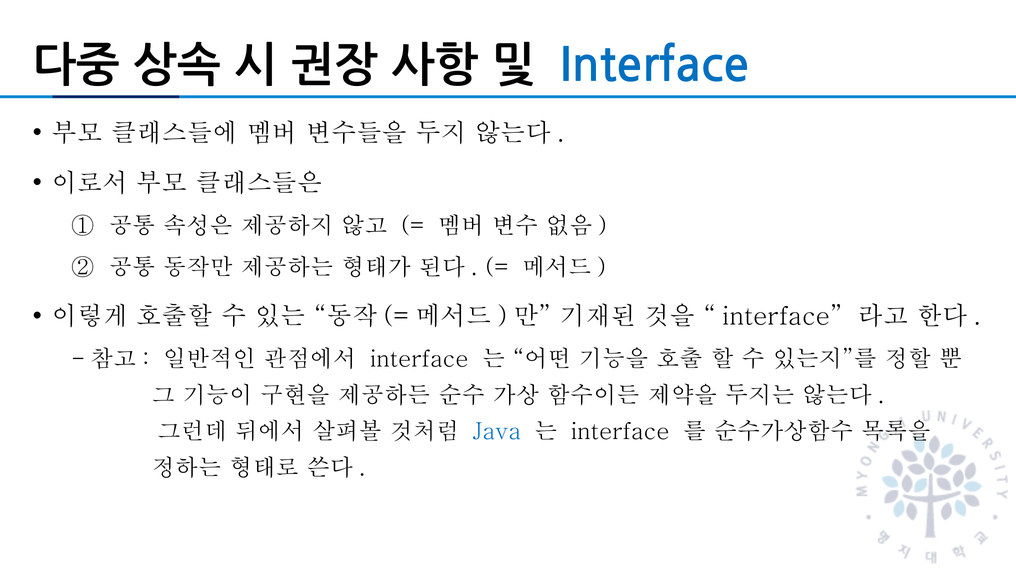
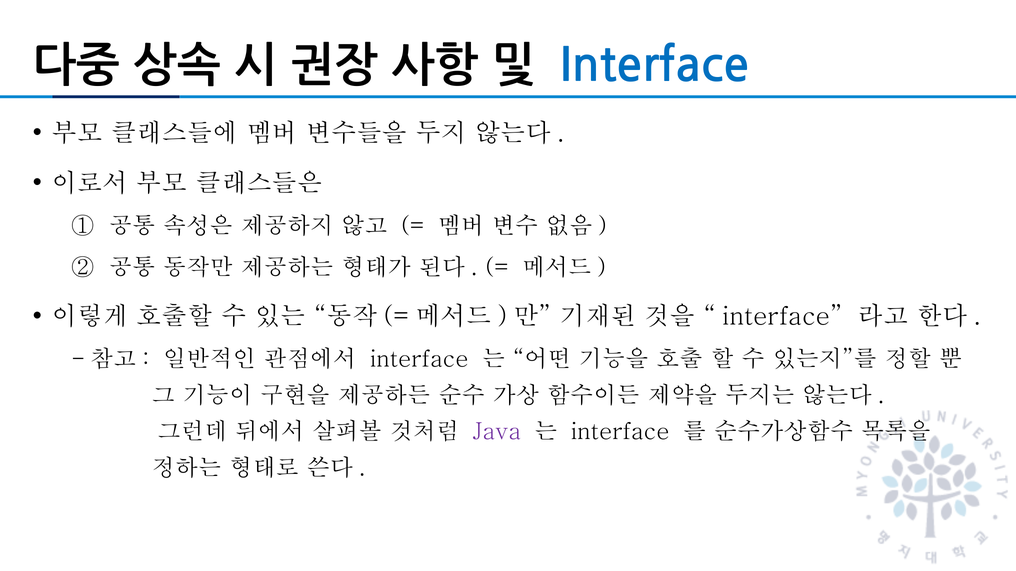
Java colour: blue -> purple
